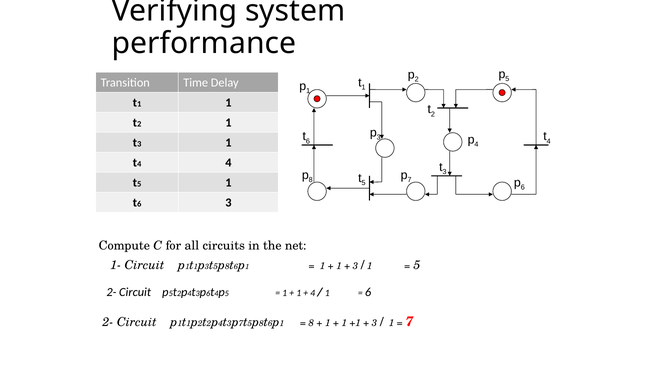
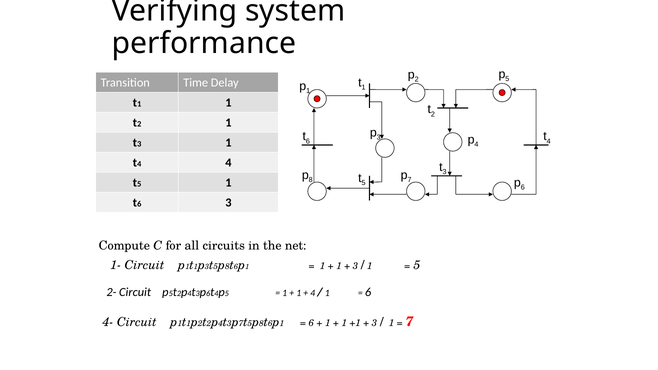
2- at (108, 322): 2- -> 4-
8 at (311, 323): 8 -> 6
